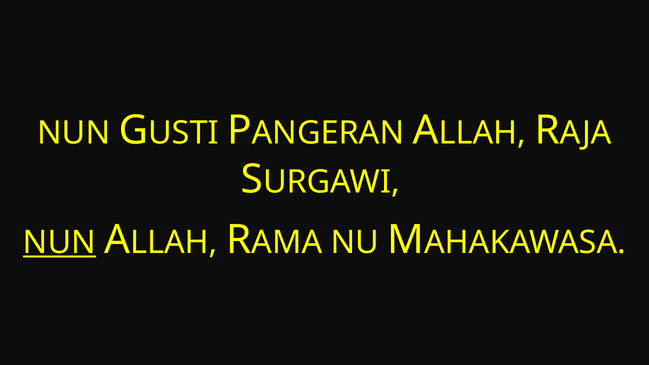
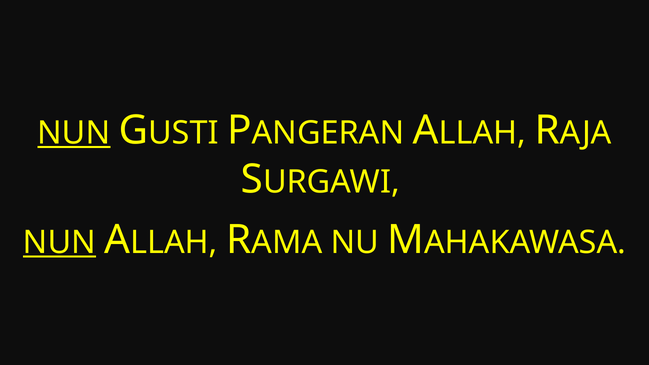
NUN at (74, 133) underline: none -> present
